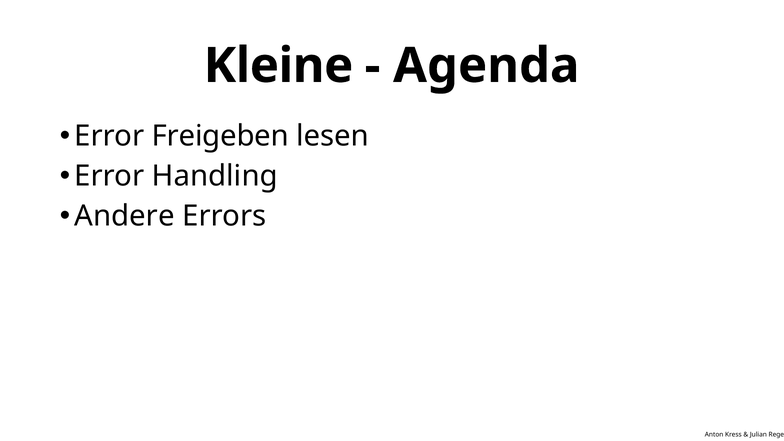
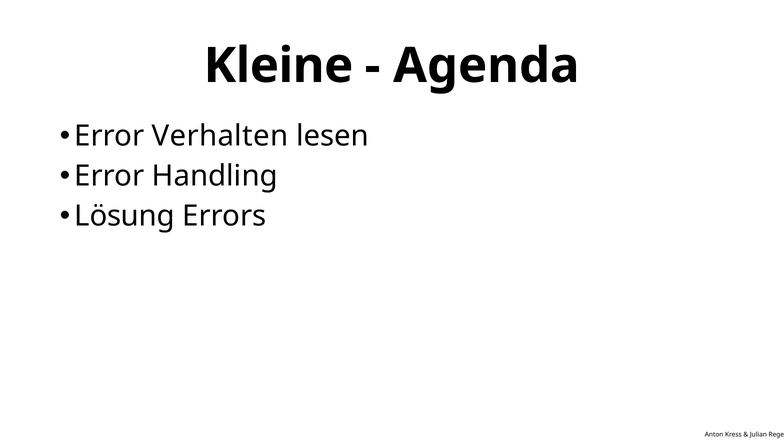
Freigeben: Freigeben -> Verhalten
Andere: Andere -> Lösung
